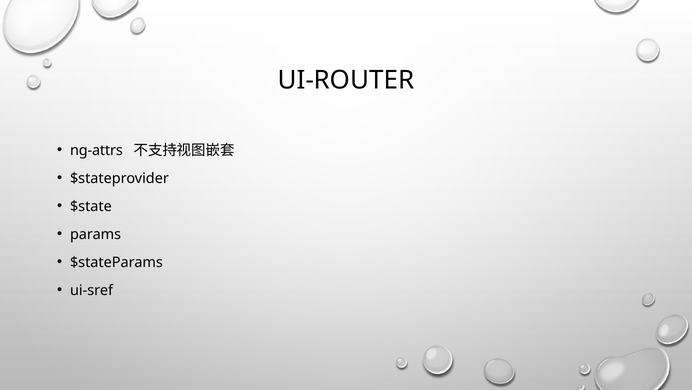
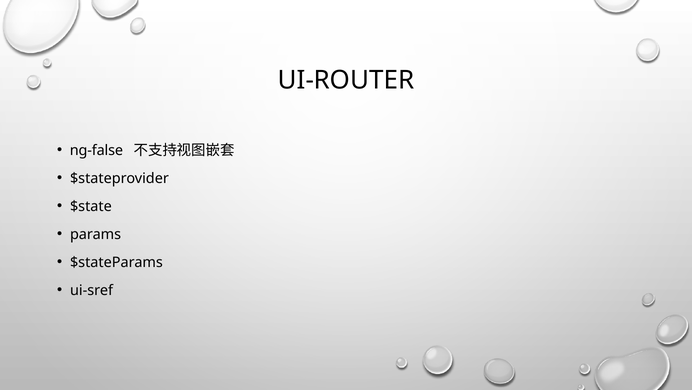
ng-attrs: ng-attrs -> ng-false
